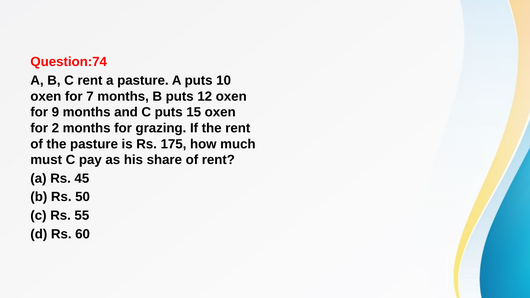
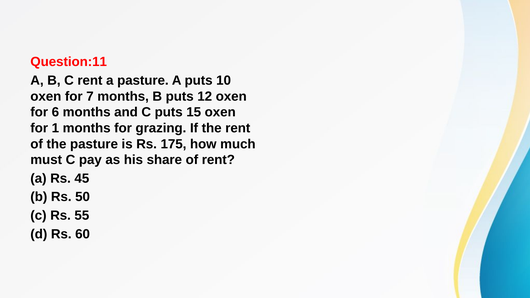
Question:74: Question:74 -> Question:11
9: 9 -> 6
2: 2 -> 1
